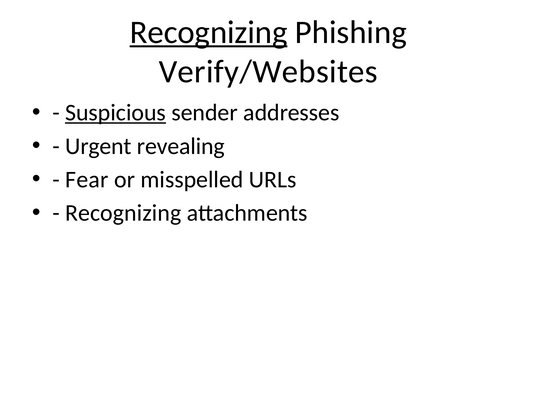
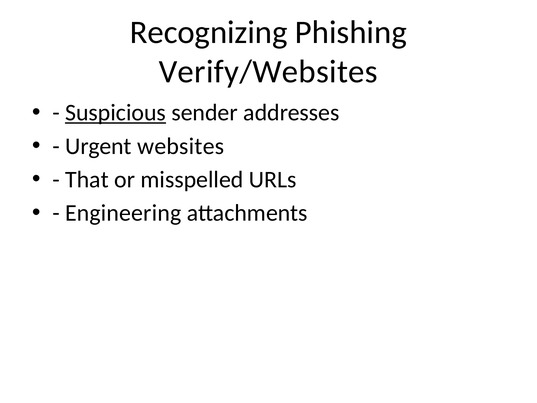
Recognizing at (209, 32) underline: present -> none
revealing: revealing -> websites
Fear: Fear -> That
Recognizing at (123, 213): Recognizing -> Engineering
